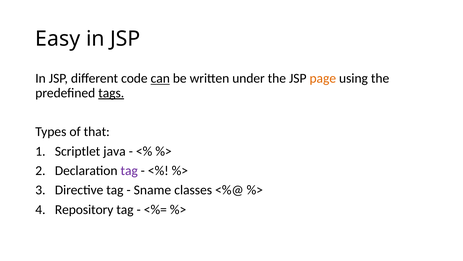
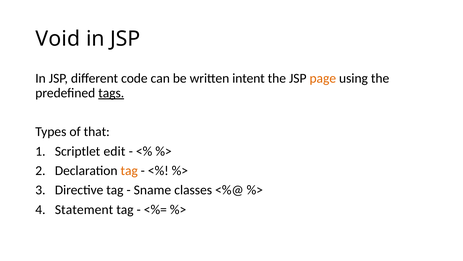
Easy: Easy -> Void
can underline: present -> none
under: under -> intent
java: java -> edit
tag at (129, 170) colour: purple -> orange
Repository: Repository -> Statement
